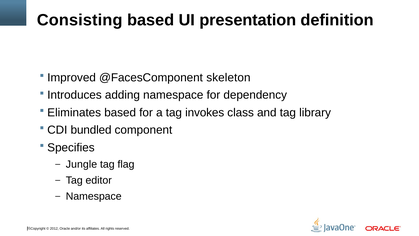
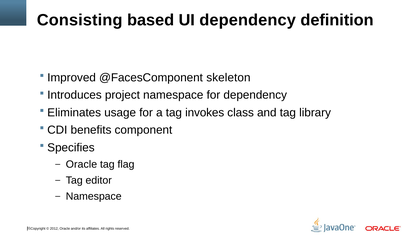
UI presentation: presentation -> dependency
adding: adding -> project
Eliminates based: based -> usage
bundled: bundled -> benefits
Jungle at (81, 164): Jungle -> Oracle
